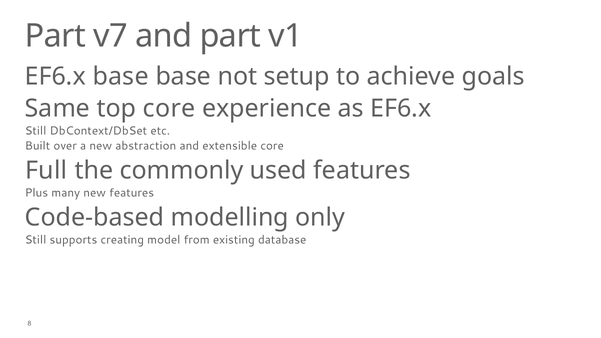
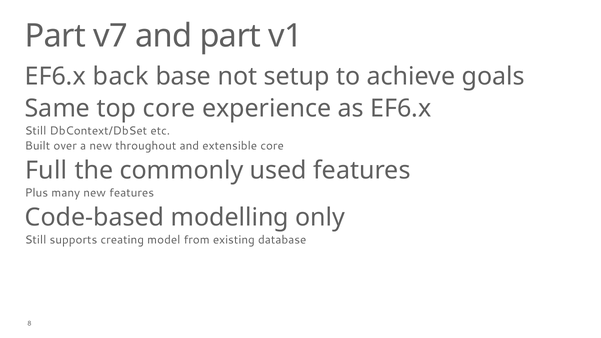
EF6.x base: base -> back
abstraction: abstraction -> throughout
